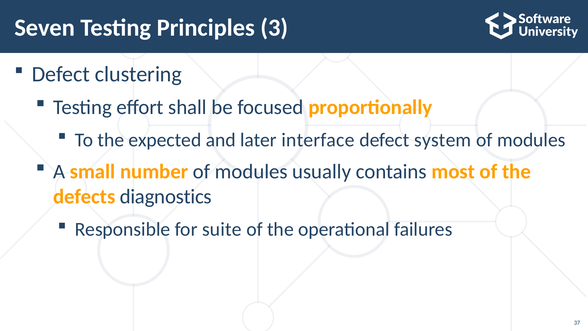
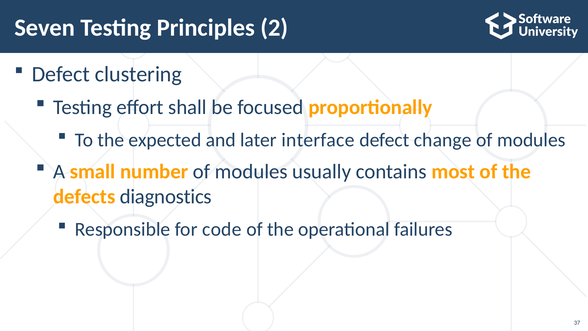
3: 3 -> 2
system: system -> change
suite: suite -> code
